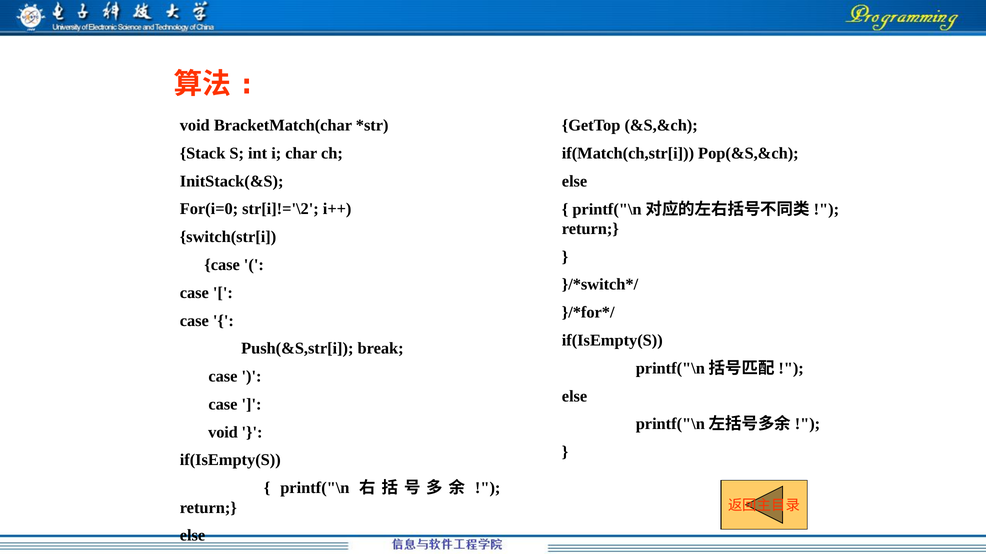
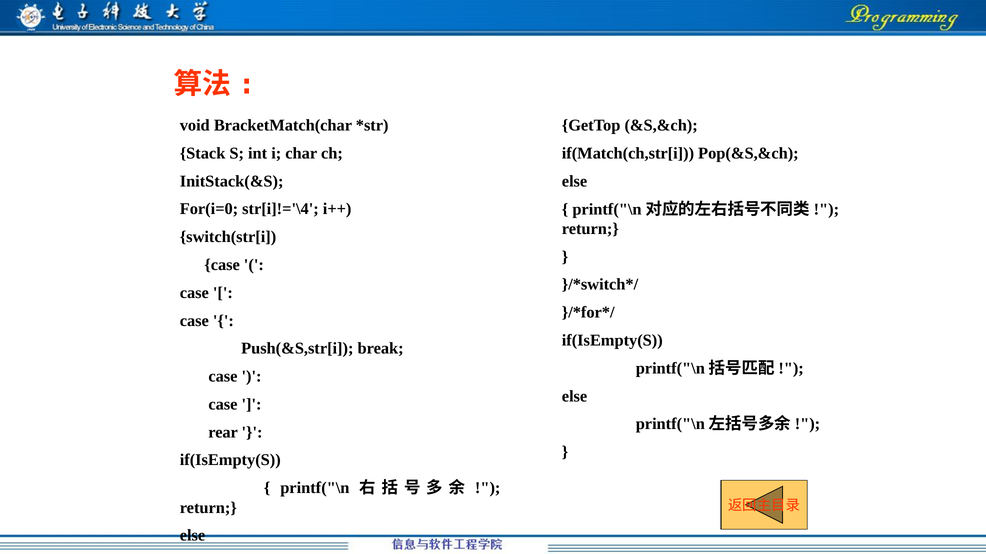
str[i]!='\2: str[i]!='\2 -> str[i]!='\4
void at (223, 433): void -> rear
